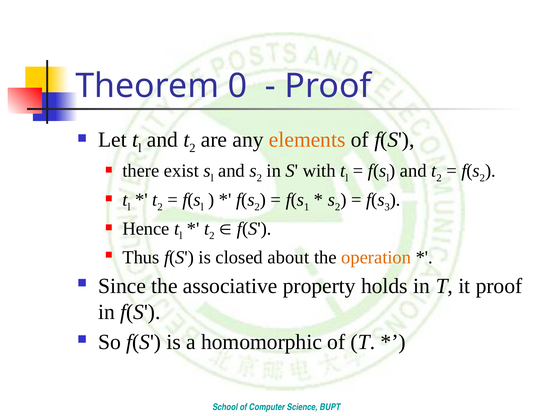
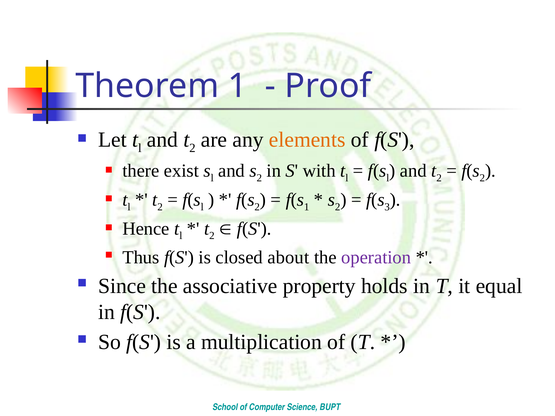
Theorem 0: 0 -> 1
operation colour: orange -> purple
it proof: proof -> equal
homomorphic: homomorphic -> multiplication
